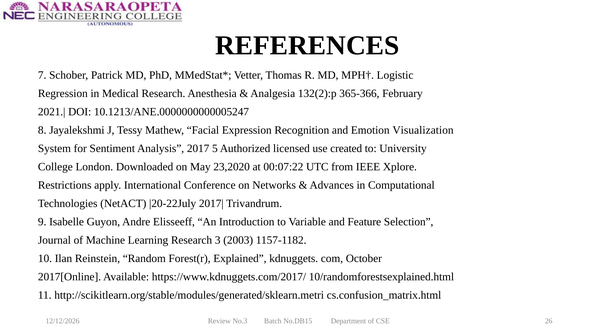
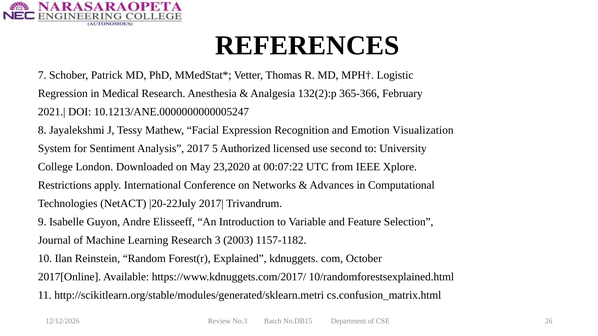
created: created -> second
